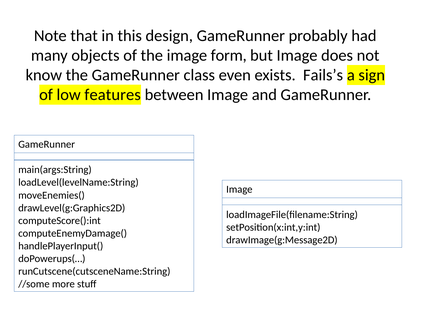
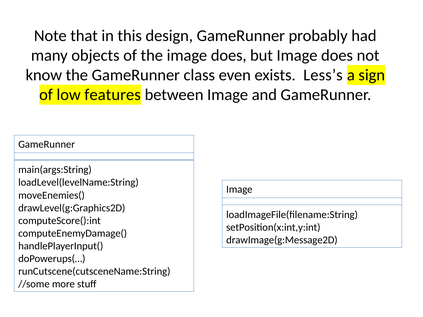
the image form: form -> does
Fails’s: Fails’s -> Less’s
